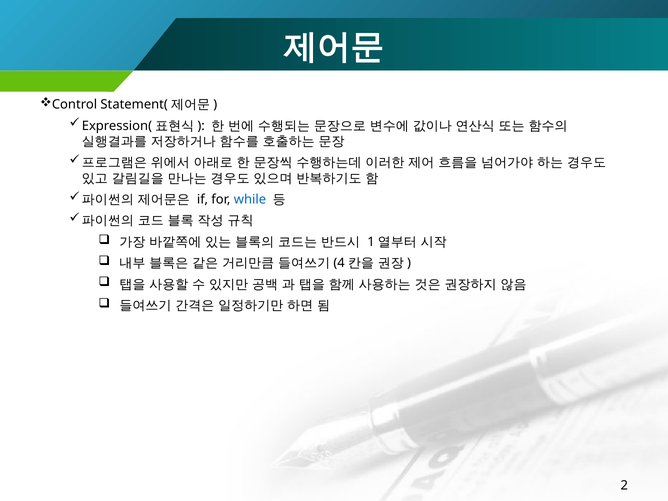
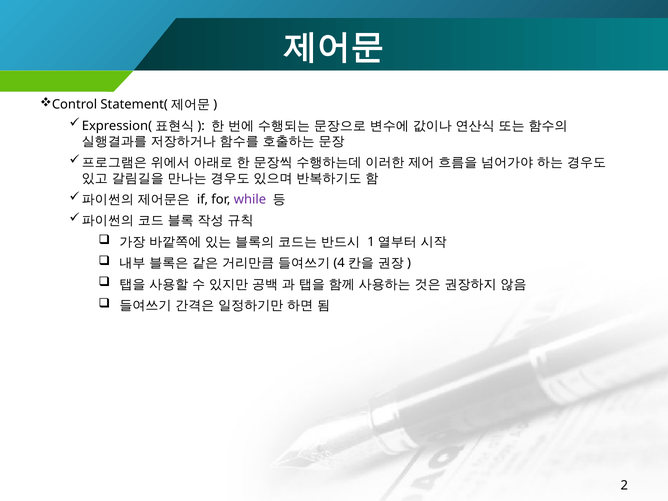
while colour: blue -> purple
